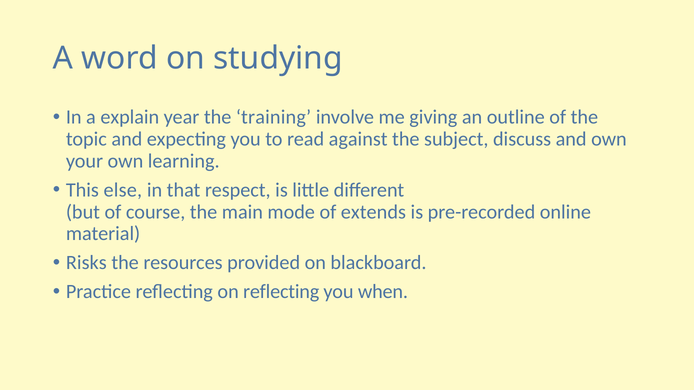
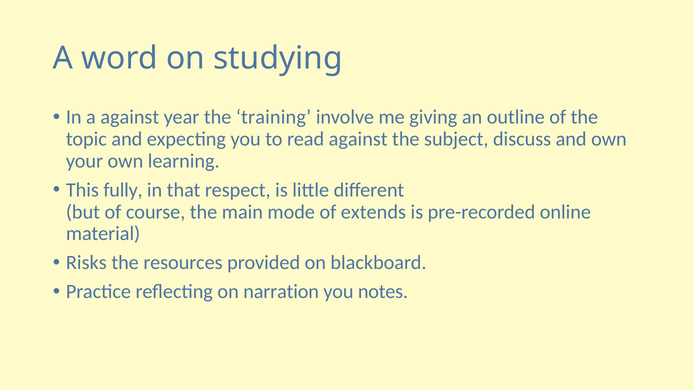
a explain: explain -> against
else: else -> fully
on reflecting: reflecting -> narration
when: when -> notes
